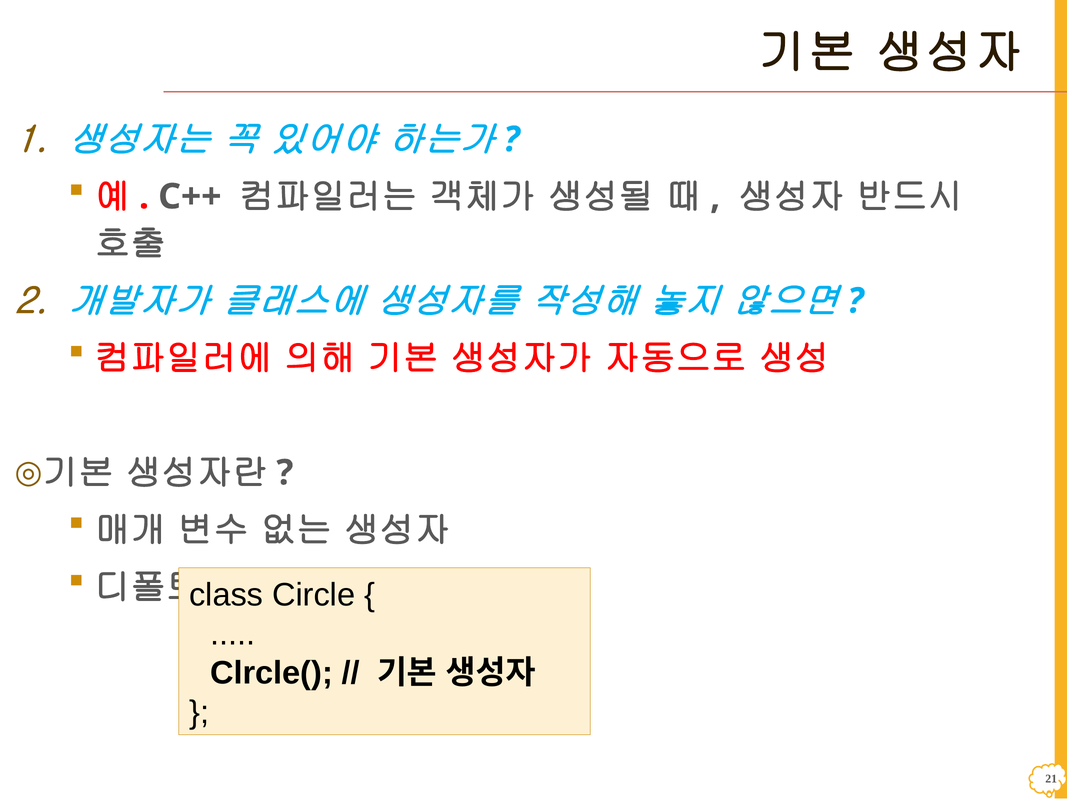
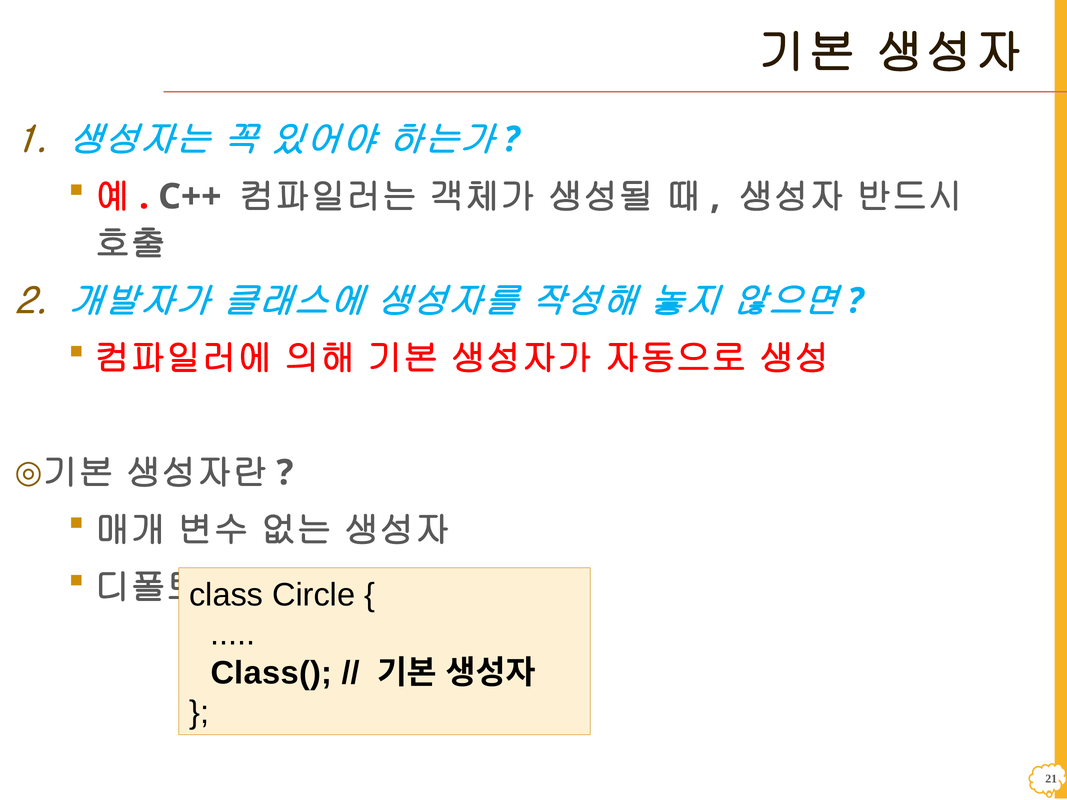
Clrcle(: Clrcle( -> Class(
